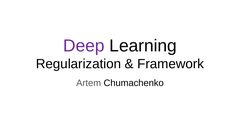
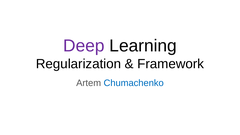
Chumachenko colour: black -> blue
